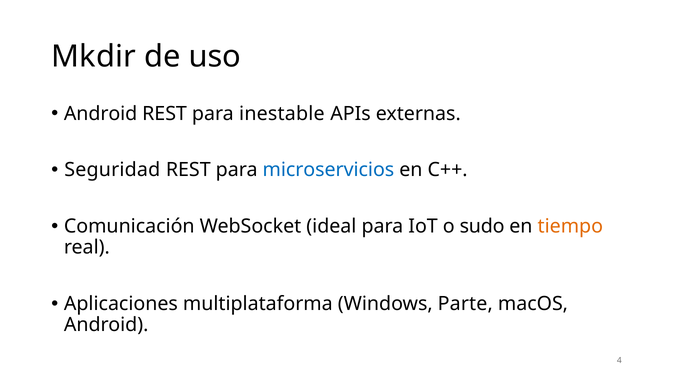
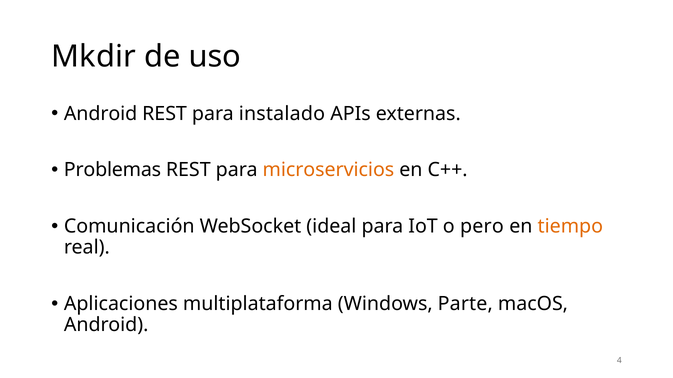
inestable: inestable -> instalado
Seguridad: Seguridad -> Problemas
microservicios colour: blue -> orange
sudo: sudo -> pero
